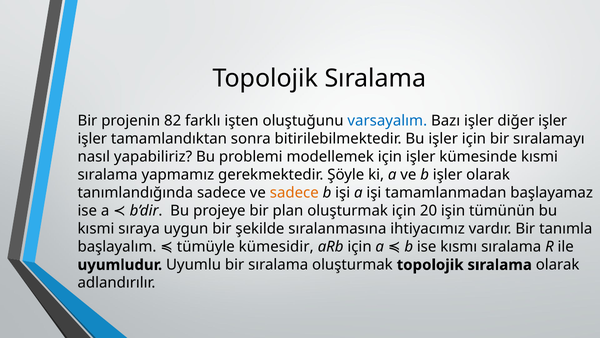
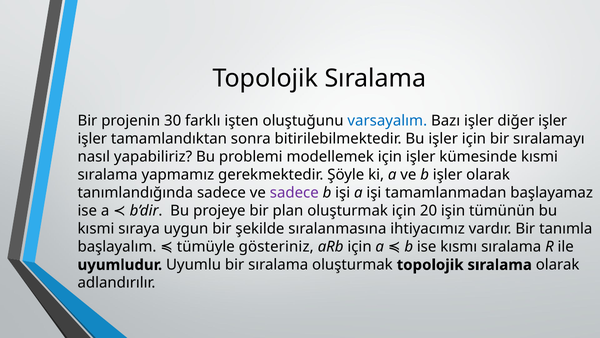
82: 82 -> 30
sadece at (294, 193) colour: orange -> purple
kümesidir: kümesidir -> gösteriniz
